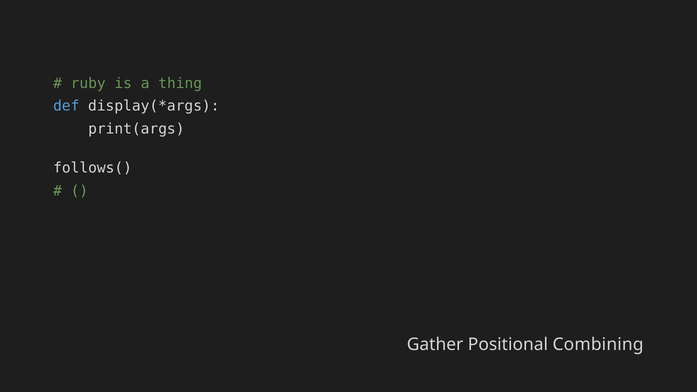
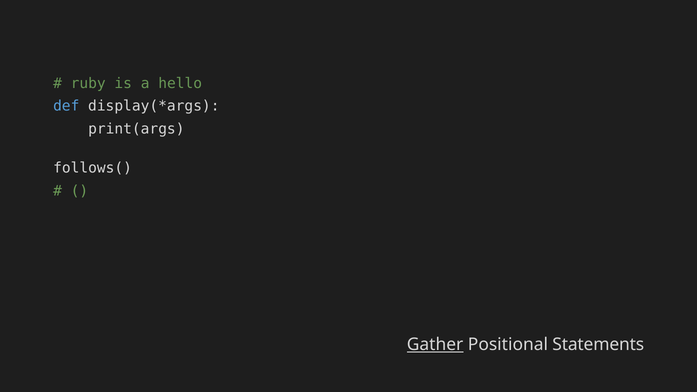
thing: thing -> hello
Gather underline: none -> present
Combining: Combining -> Statements
